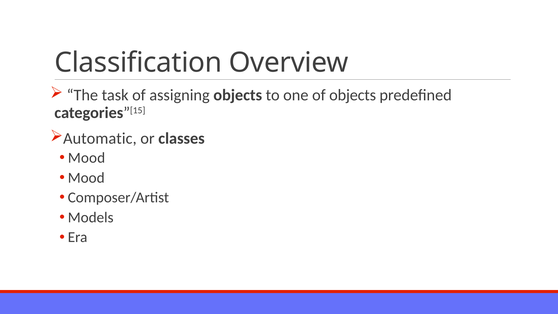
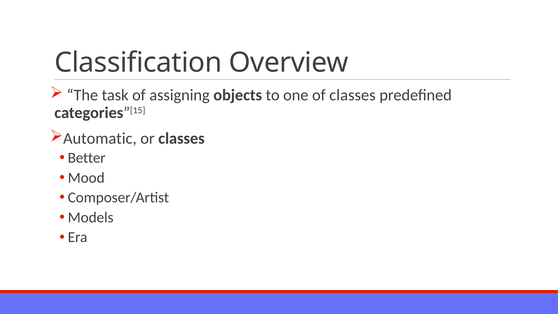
of objects: objects -> classes
Mood at (86, 158): Mood -> Better
